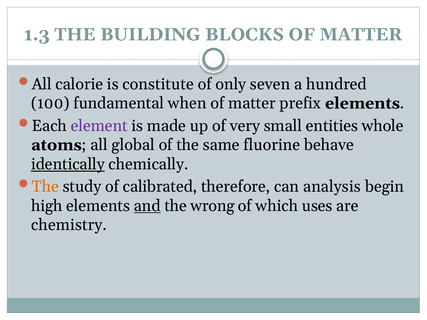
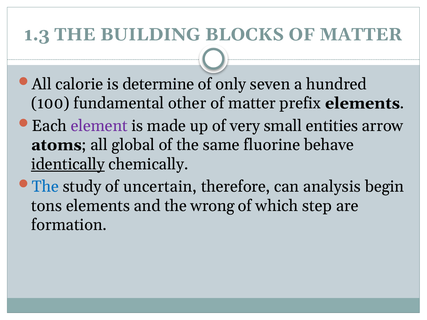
constitute: constitute -> determine
when: when -> other
whole: whole -> arrow
The at (45, 187) colour: orange -> blue
calibrated: calibrated -> uncertain
high: high -> tons
and underline: present -> none
uses: uses -> step
chemistry: chemistry -> formation
